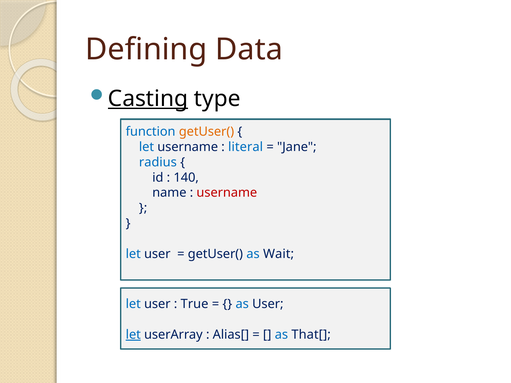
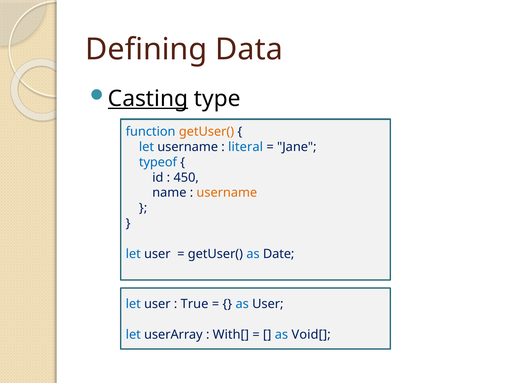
radius: radius -> typeof
140: 140 -> 450
username at (227, 193) colour: red -> orange
Wait: Wait -> Date
let at (133, 335) underline: present -> none
Alias[: Alias[ -> With[
That[: That[ -> Void[
